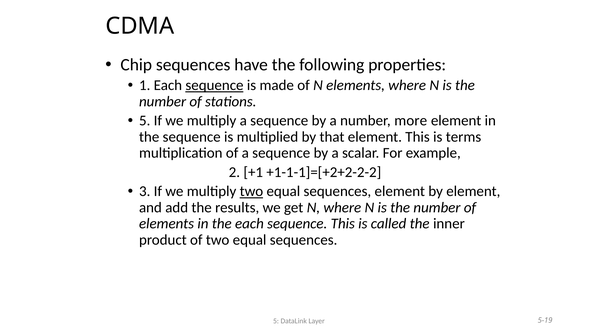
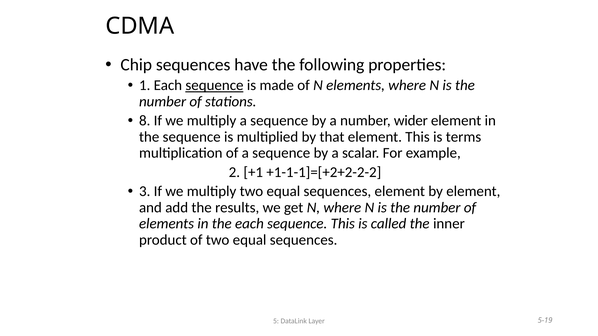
5 at (145, 121): 5 -> 8
more: more -> wider
two at (251, 192) underline: present -> none
